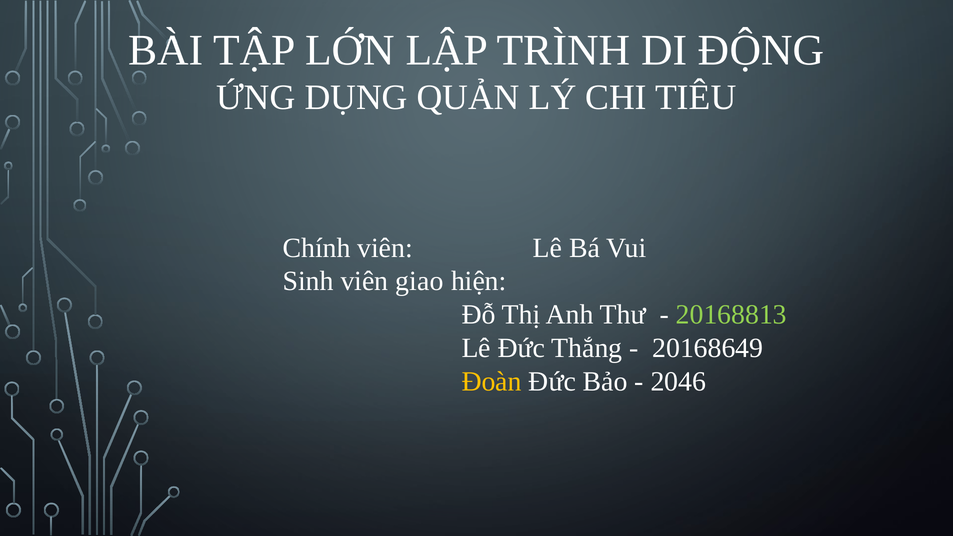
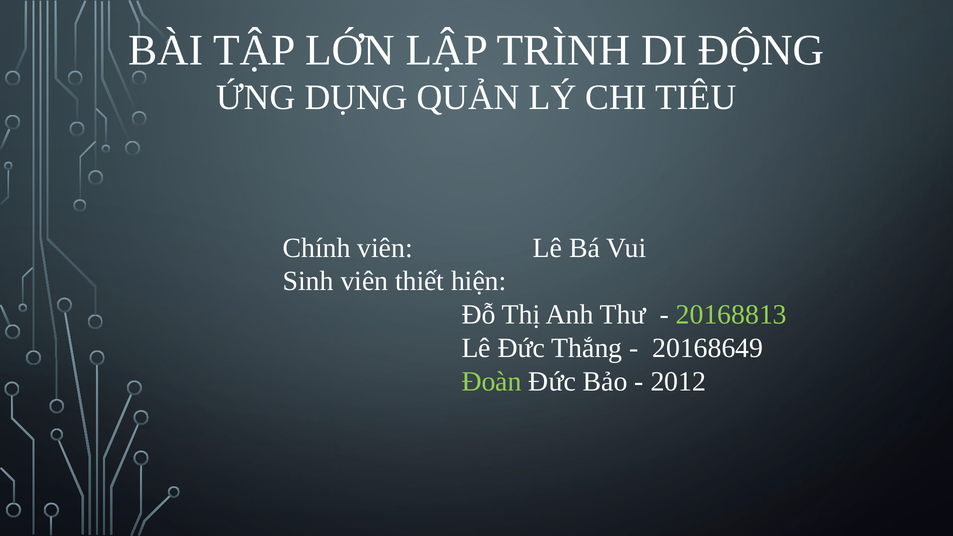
giao: giao -> thiết
Đoàn colour: yellow -> light green
2046: 2046 -> 2012
